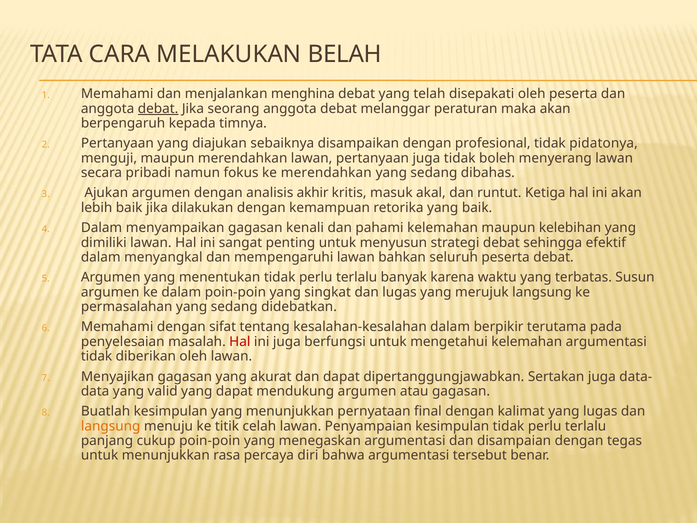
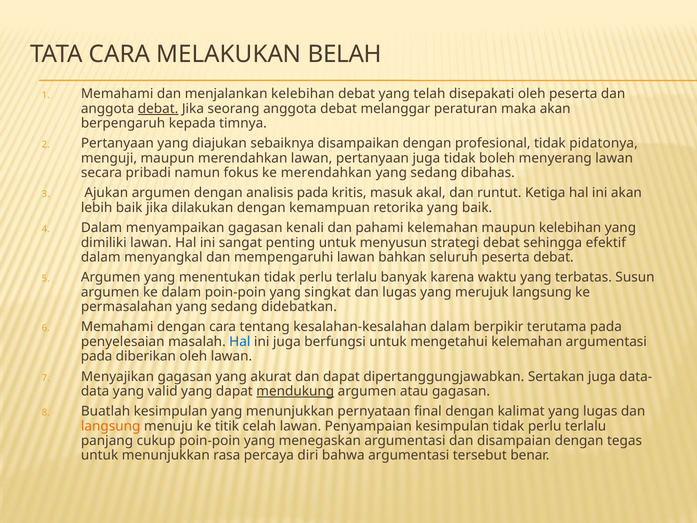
menjalankan menghina: menghina -> kelebihan
analisis akhir: akhir -> pada
dengan sifat: sifat -> cara
Hal at (240, 341) colour: red -> blue
tidak at (97, 356): tidak -> pada
mendukung underline: none -> present
